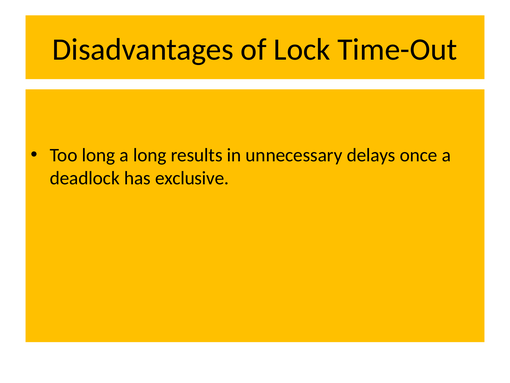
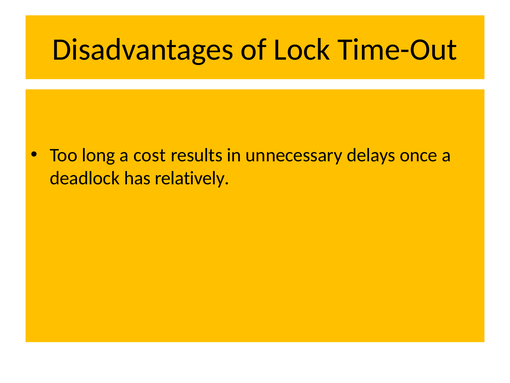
a long: long -> cost
exclusive: exclusive -> relatively
